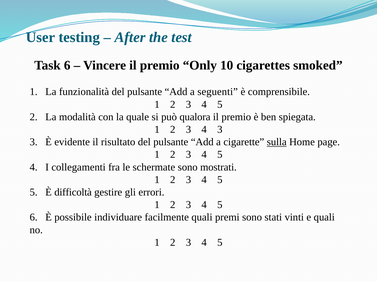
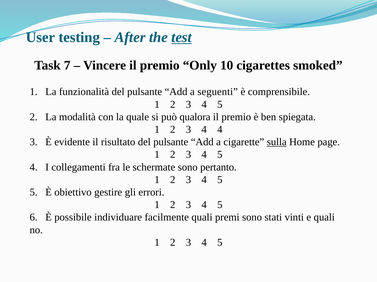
test underline: none -> present
Task 6: 6 -> 7
4 3: 3 -> 4
mostrati: mostrati -> pertanto
difficoltà: difficoltà -> obiettivo
